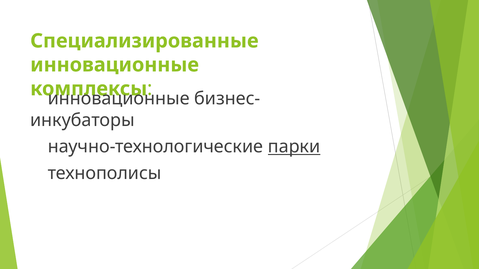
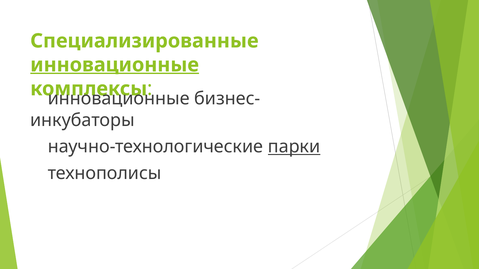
инновационные underline: none -> present
